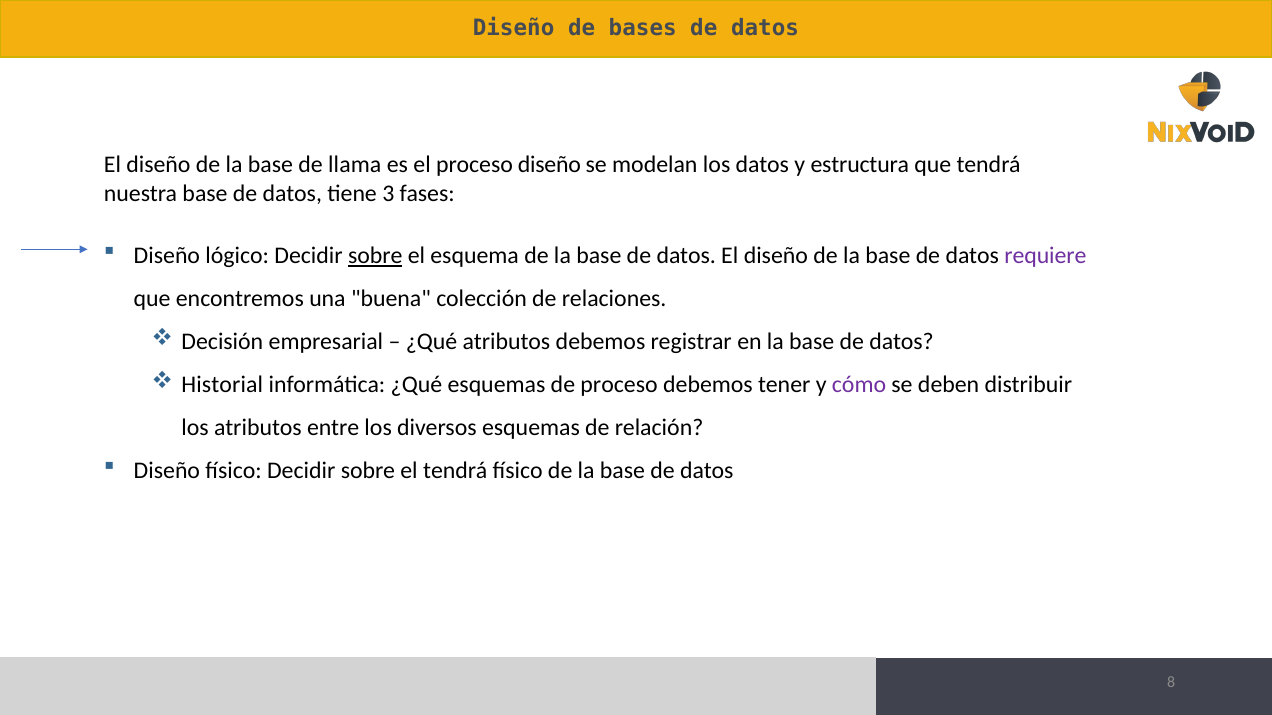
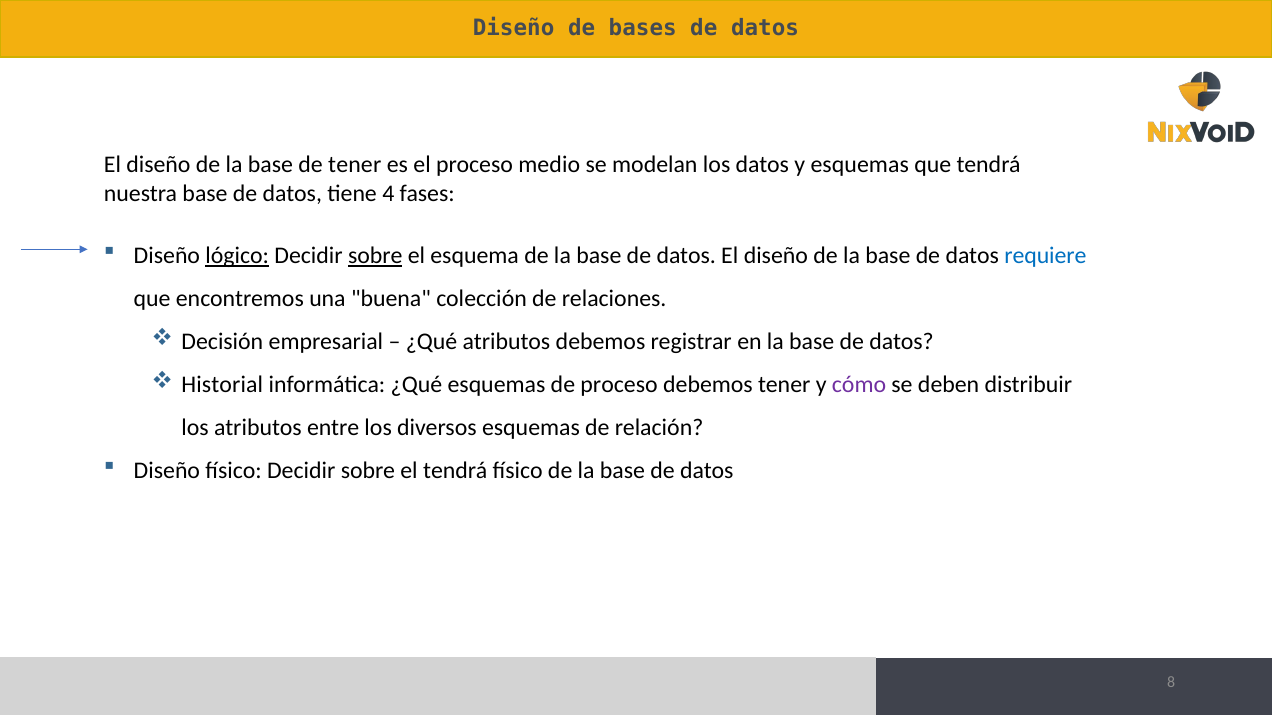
de llama: llama -> tener
proceso diseño: diseño -> medio
y estructura: estructura -> esquemas
3: 3 -> 4
lógico underline: none -> present
requiere colour: purple -> blue
